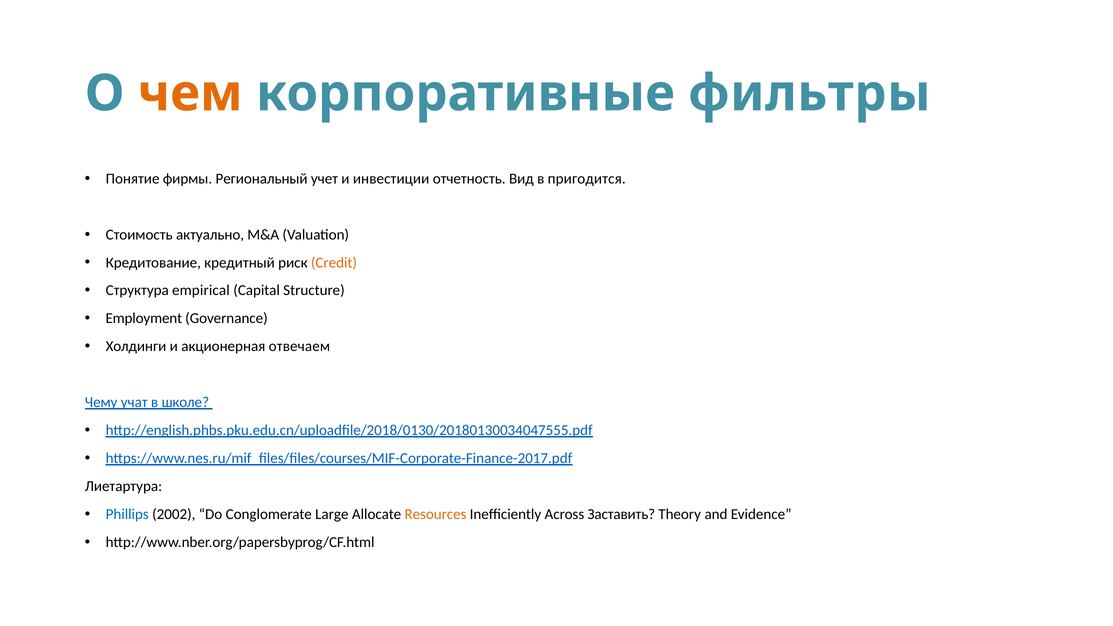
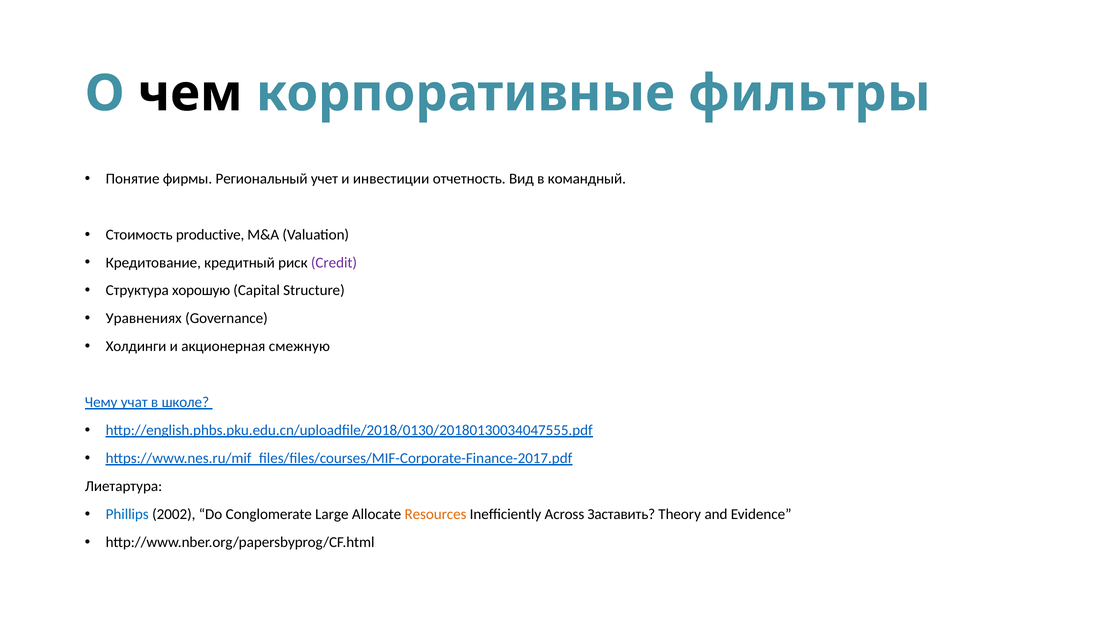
чем colour: orange -> black
пригодится: пригодится -> командный
актуально: актуально -> productive
Credit colour: orange -> purple
empirical: empirical -> хорошую
Employment: Employment -> Уравнениях
отвечаем: отвечаем -> смежную
